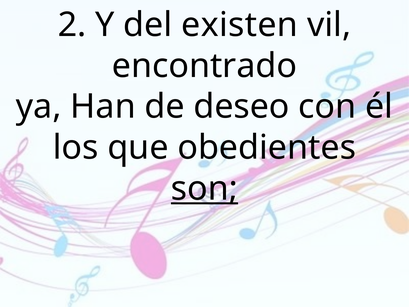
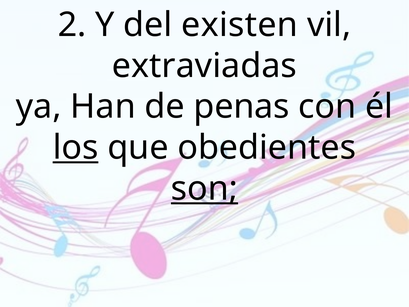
encontrado: encontrado -> extraviadas
deseo: deseo -> penas
los underline: none -> present
